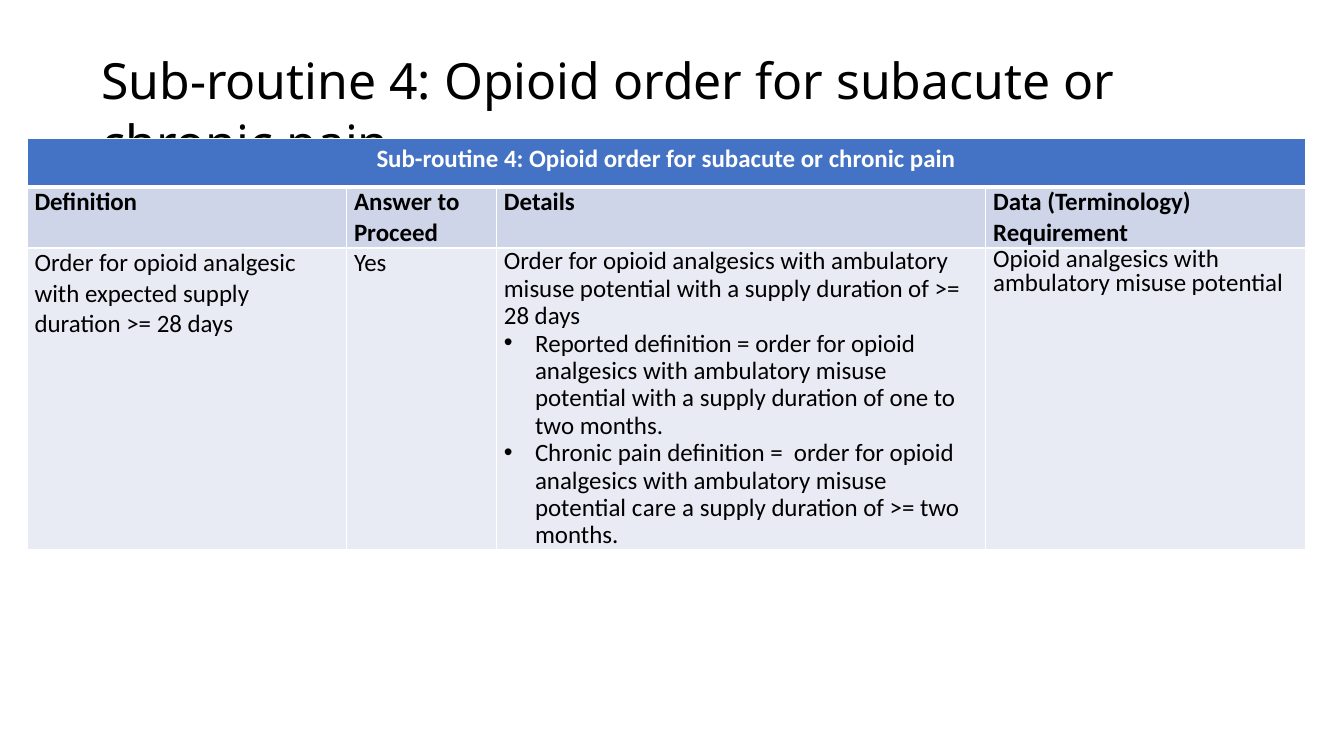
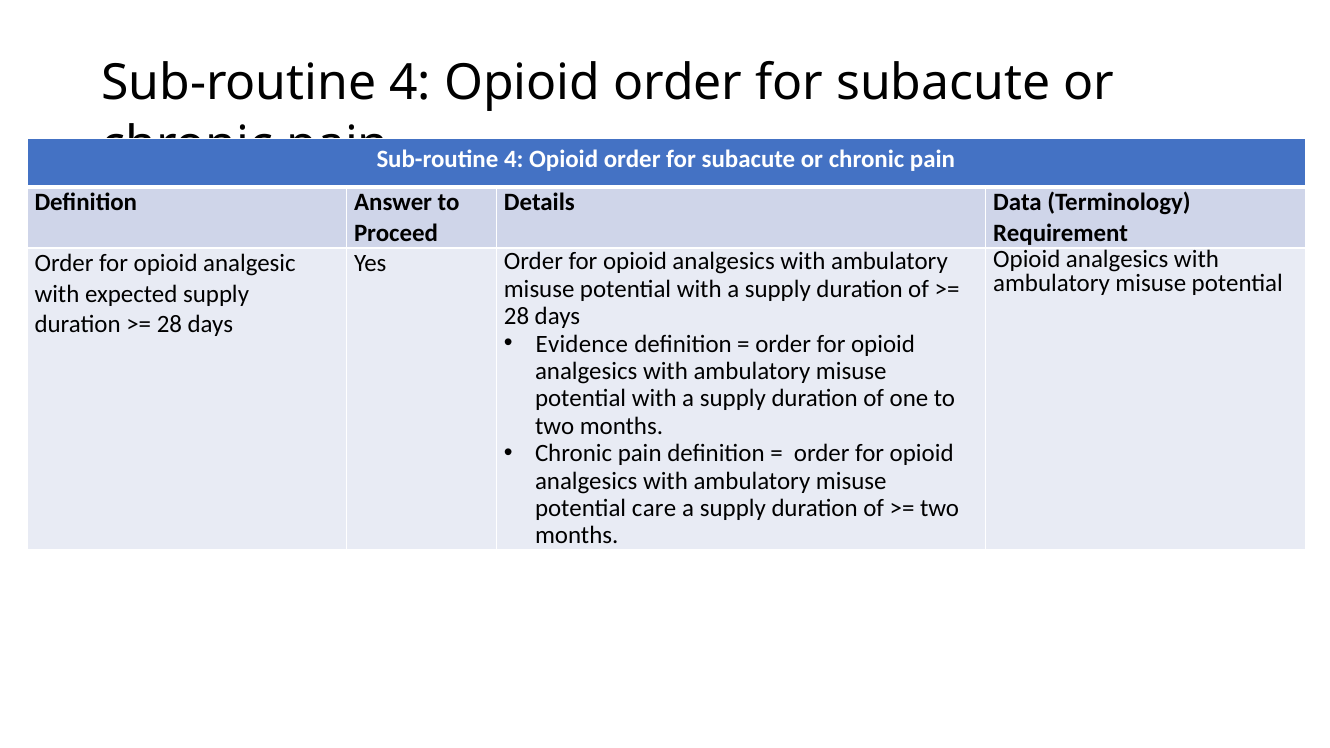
Reported: Reported -> Evidence
